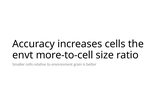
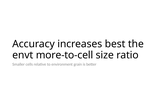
increases cells: cells -> best
